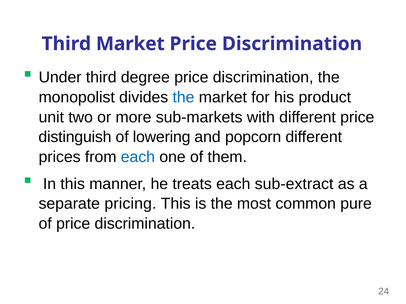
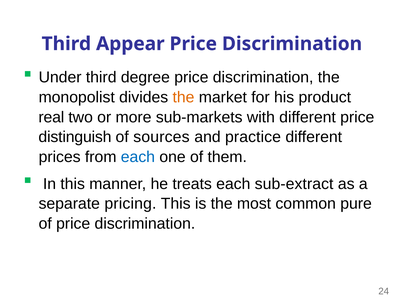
Third Market: Market -> Appear
the at (183, 97) colour: blue -> orange
unit: unit -> real
lowering: lowering -> sources
popcorn: popcorn -> practice
